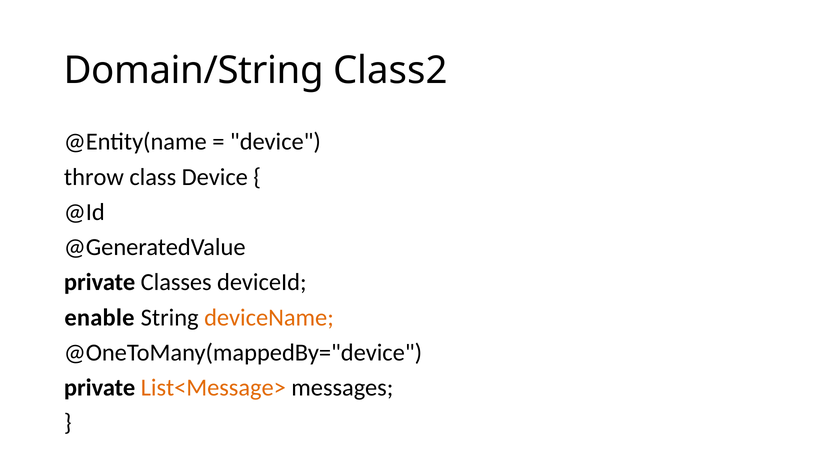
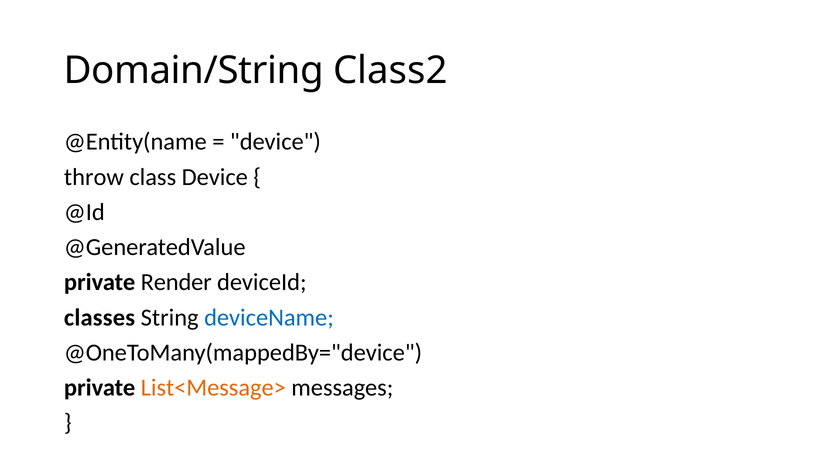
Classes: Classes -> Render
enable: enable -> classes
deviceName colour: orange -> blue
